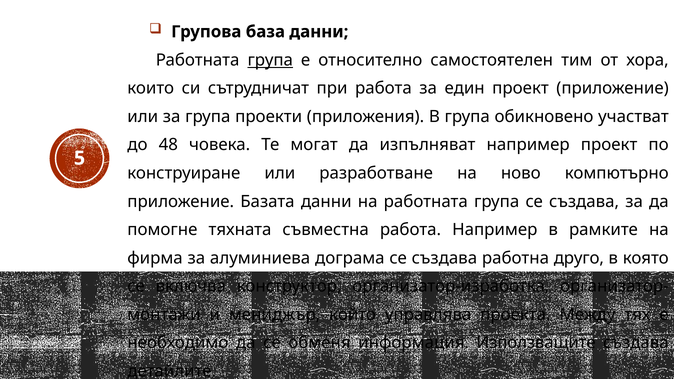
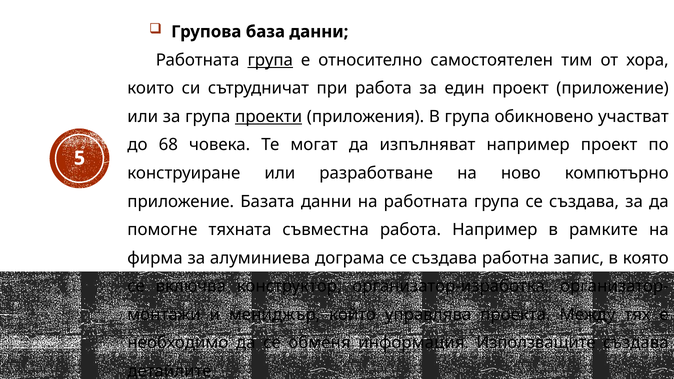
проекти underline: none -> present
48: 48 -> 68
друго: друго -> запис
